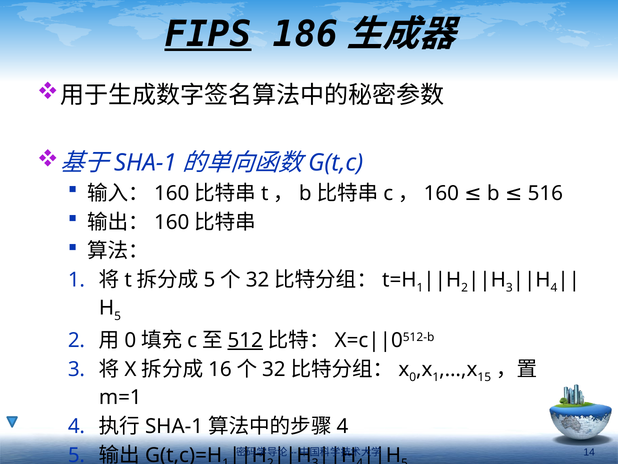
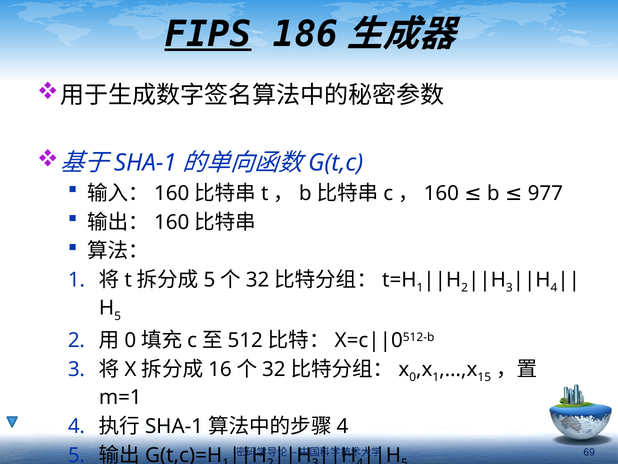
516: 516 -> 977
512 underline: present -> none
14: 14 -> 69
